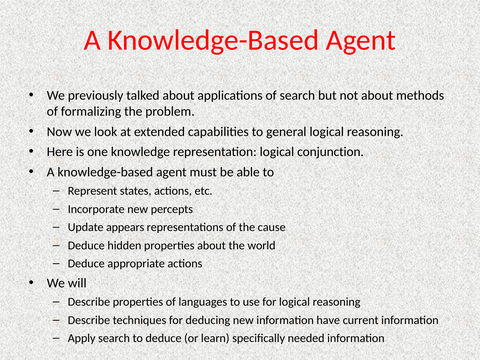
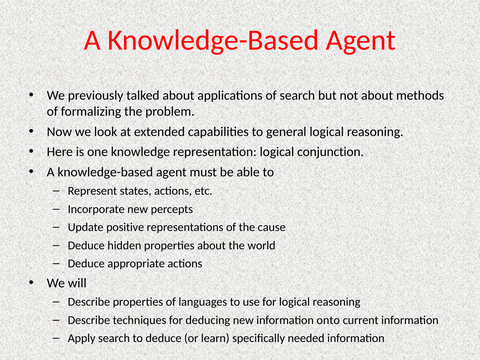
appears: appears -> positive
have: have -> onto
